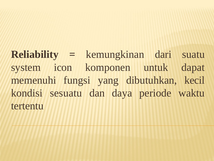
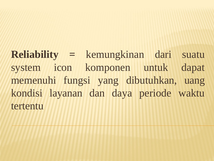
kecil: kecil -> uang
sesuatu: sesuatu -> layanan
